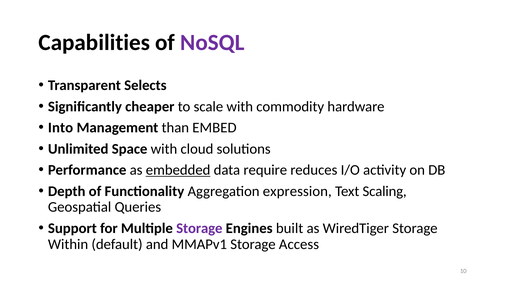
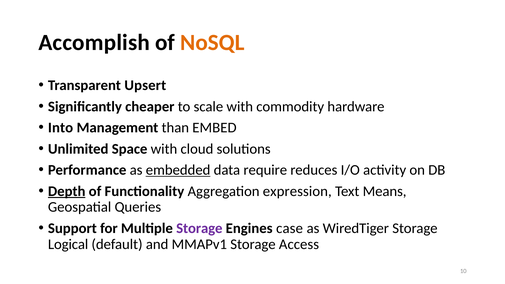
Capabilities: Capabilities -> Accomplish
NoSQL colour: purple -> orange
Selects: Selects -> Upsert
Depth underline: none -> present
Scaling: Scaling -> Means
built: built -> case
Within: Within -> Logical
